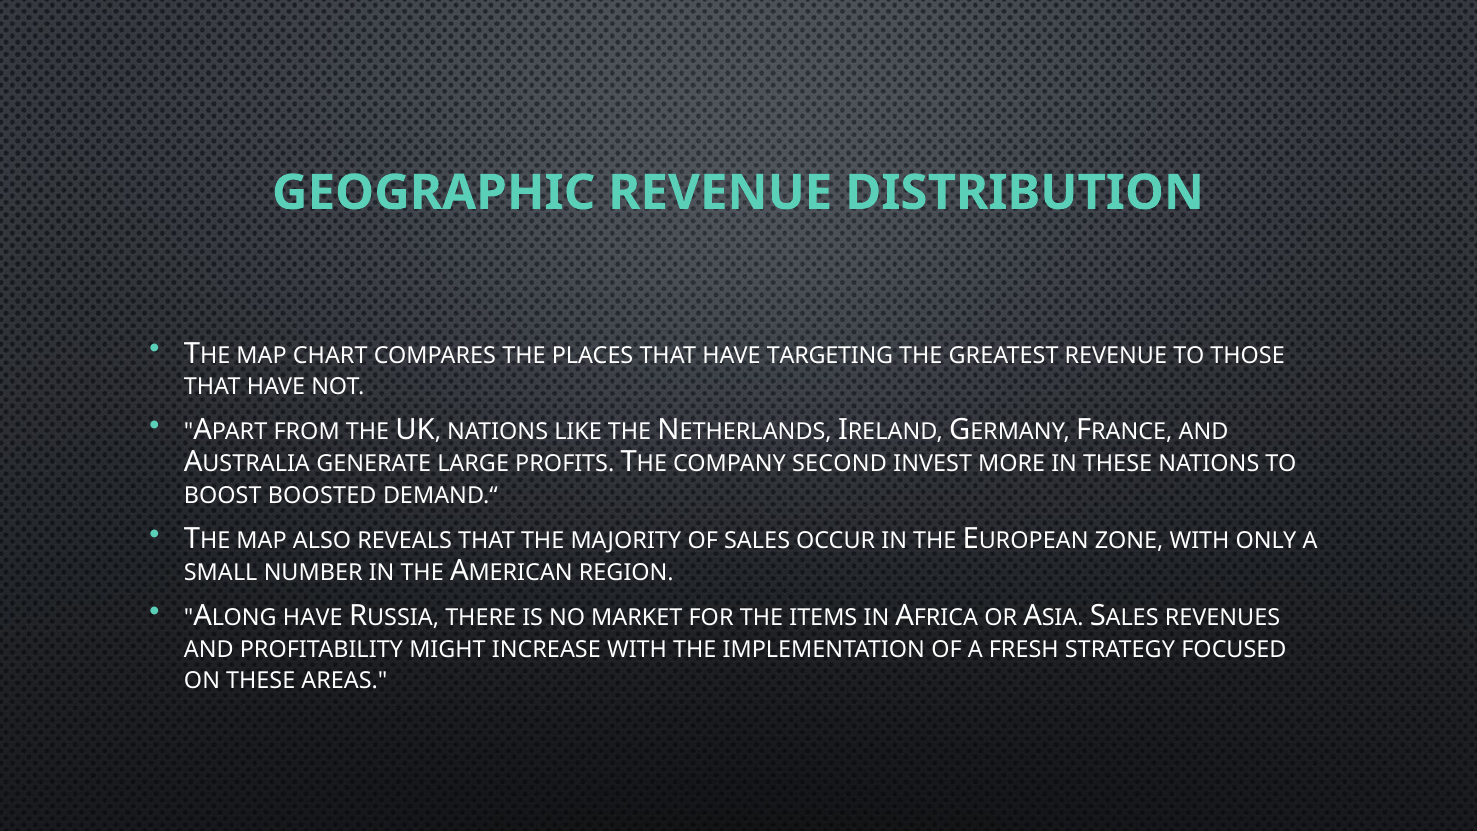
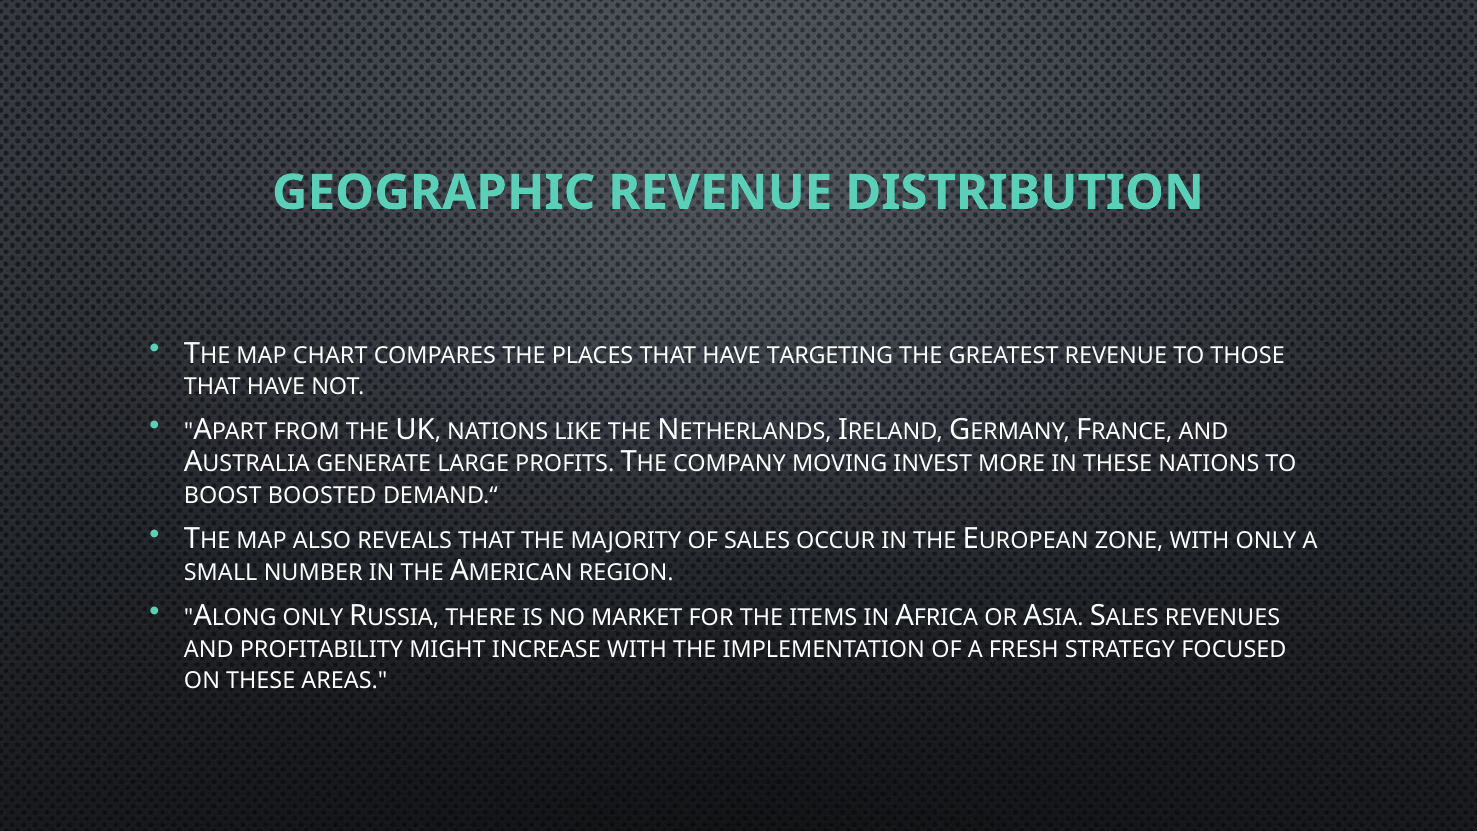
SECOND: SECOND -> MOVING
HAVE at (313, 618): HAVE -> ONLY
